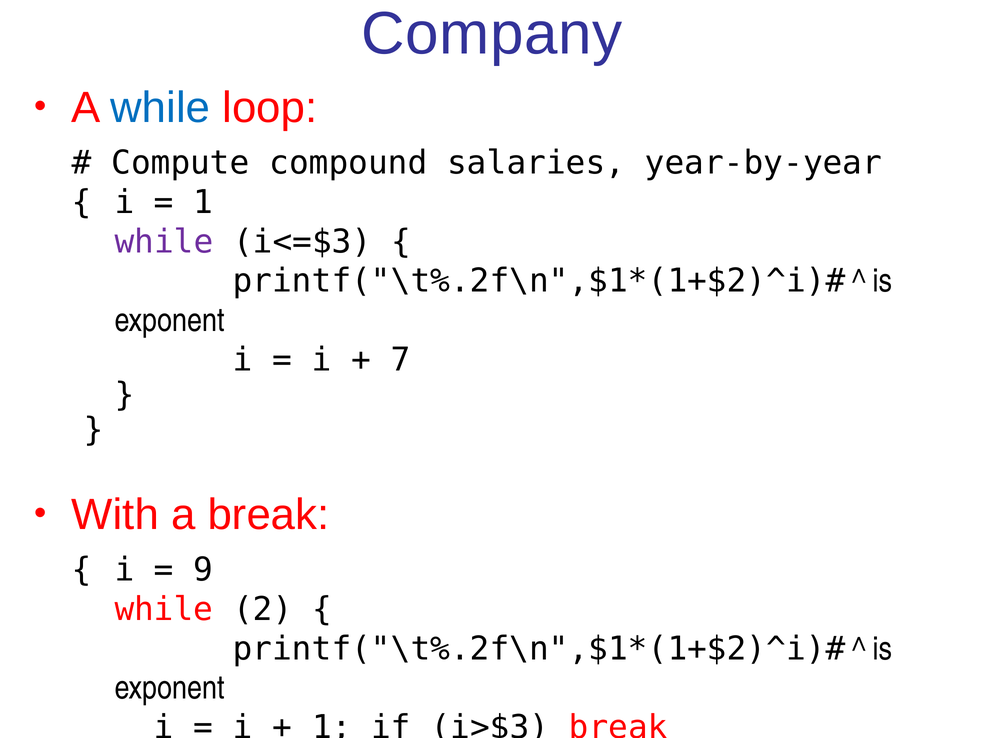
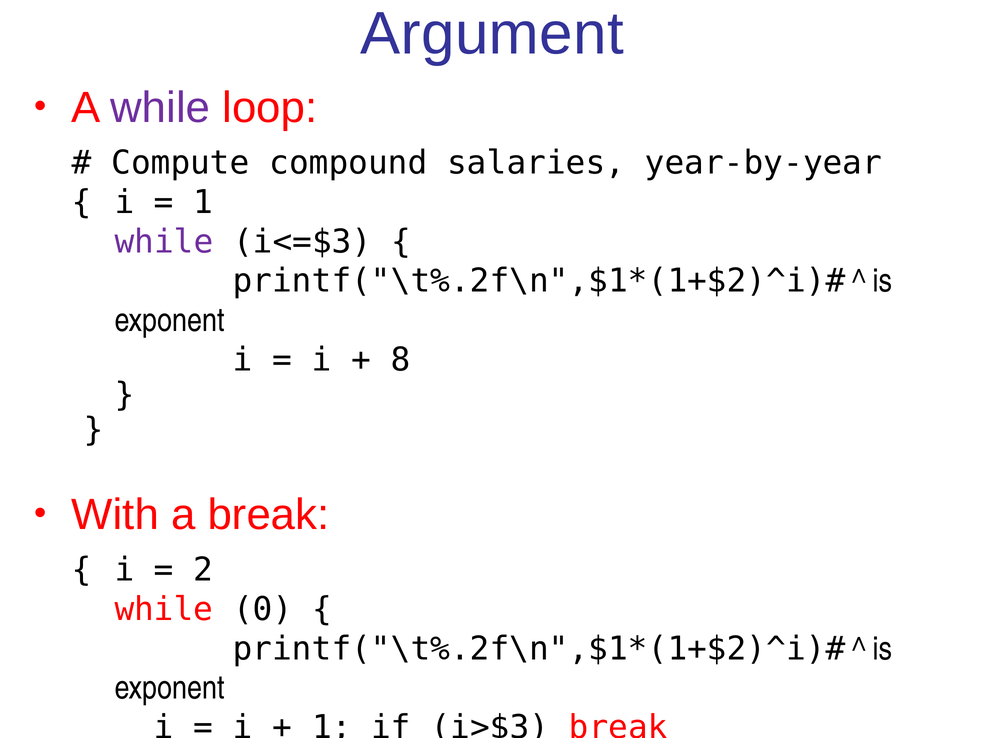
Company: Company -> Argument
while at (160, 108) colour: blue -> purple
7: 7 -> 8
9: 9 -> 2
2: 2 -> 0
